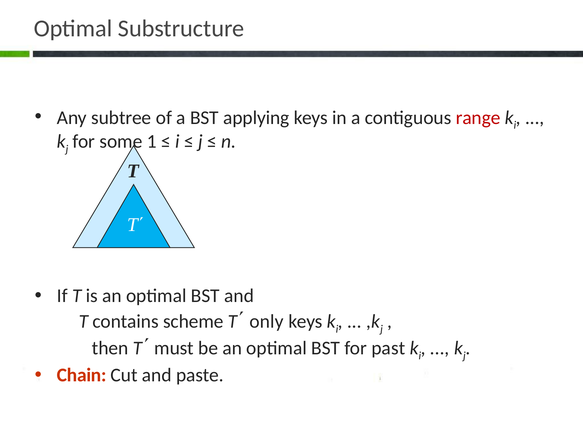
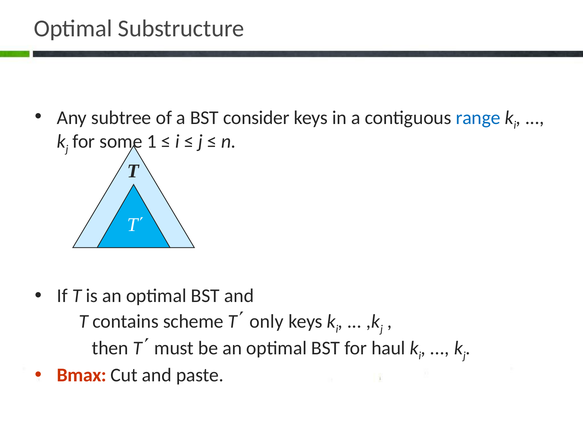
applying: applying -> consider
range colour: red -> blue
past: past -> haul
Chain: Chain -> Bmax
